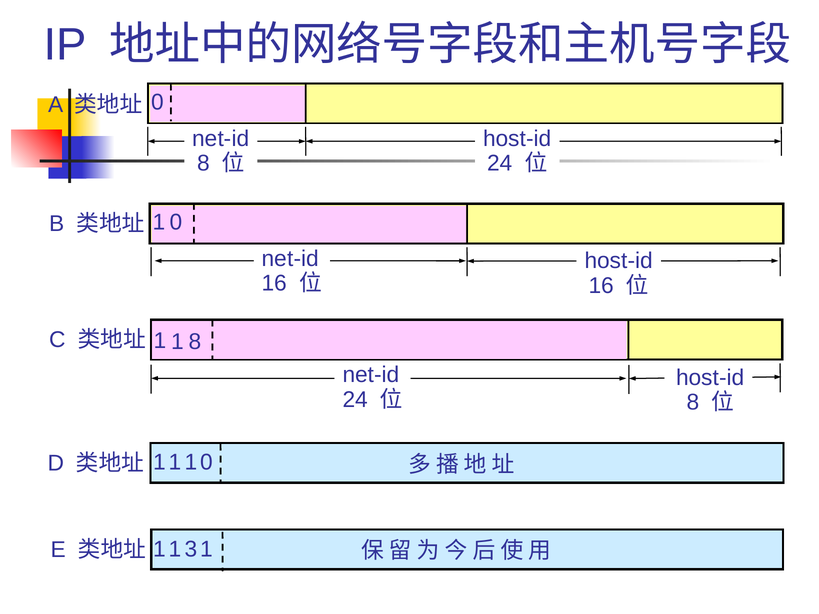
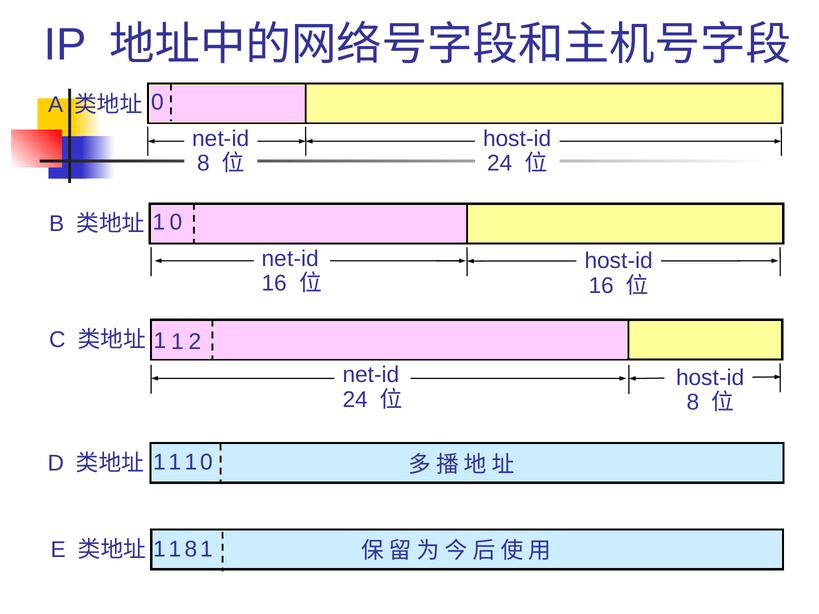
8 at (195, 342): 8 -> 2
1 3: 3 -> 8
